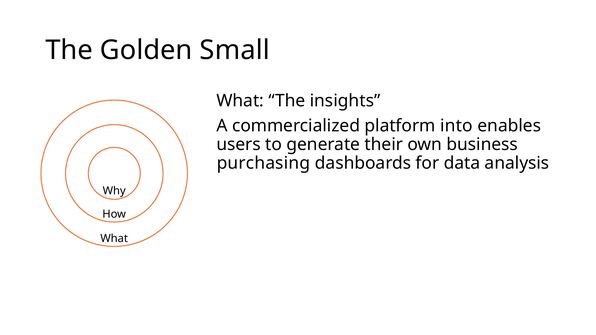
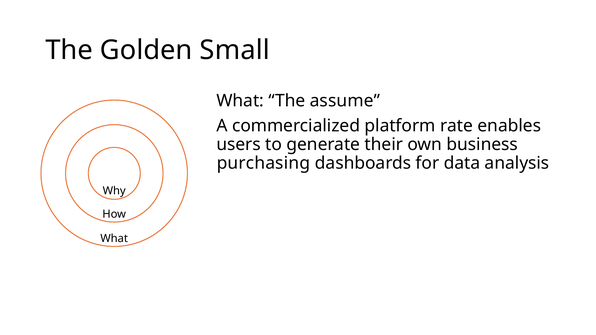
insights: insights -> assume
into: into -> rate
